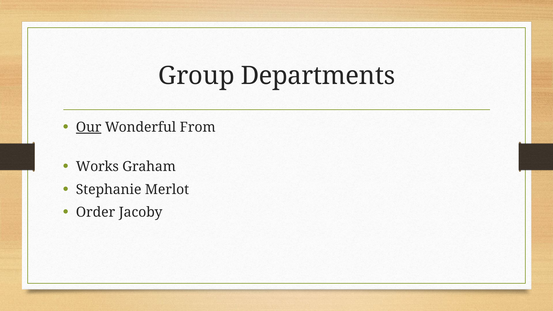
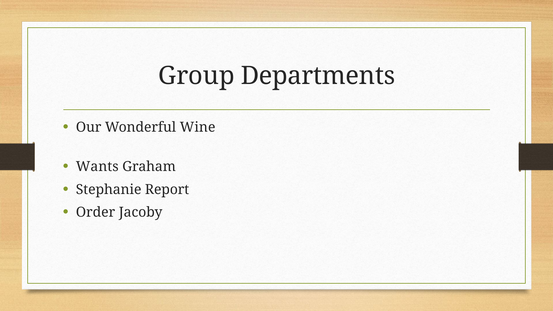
Our underline: present -> none
From: From -> Wine
Works: Works -> Wants
Merlot: Merlot -> Report
